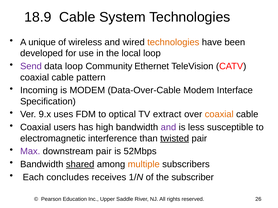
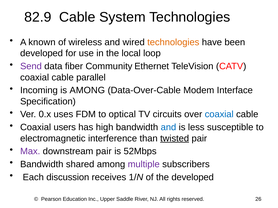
18.9: 18.9 -> 82.9
unique: unique -> known
data loop: loop -> fiber
pattern: pattern -> parallel
is MODEM: MODEM -> AMONG
9.x: 9.x -> 0.x
extract: extract -> circuits
coaxial at (219, 115) colour: orange -> blue
and at (168, 128) colour: purple -> blue
shared underline: present -> none
multiple colour: orange -> purple
concludes: concludes -> discussion
the subscriber: subscriber -> developed
